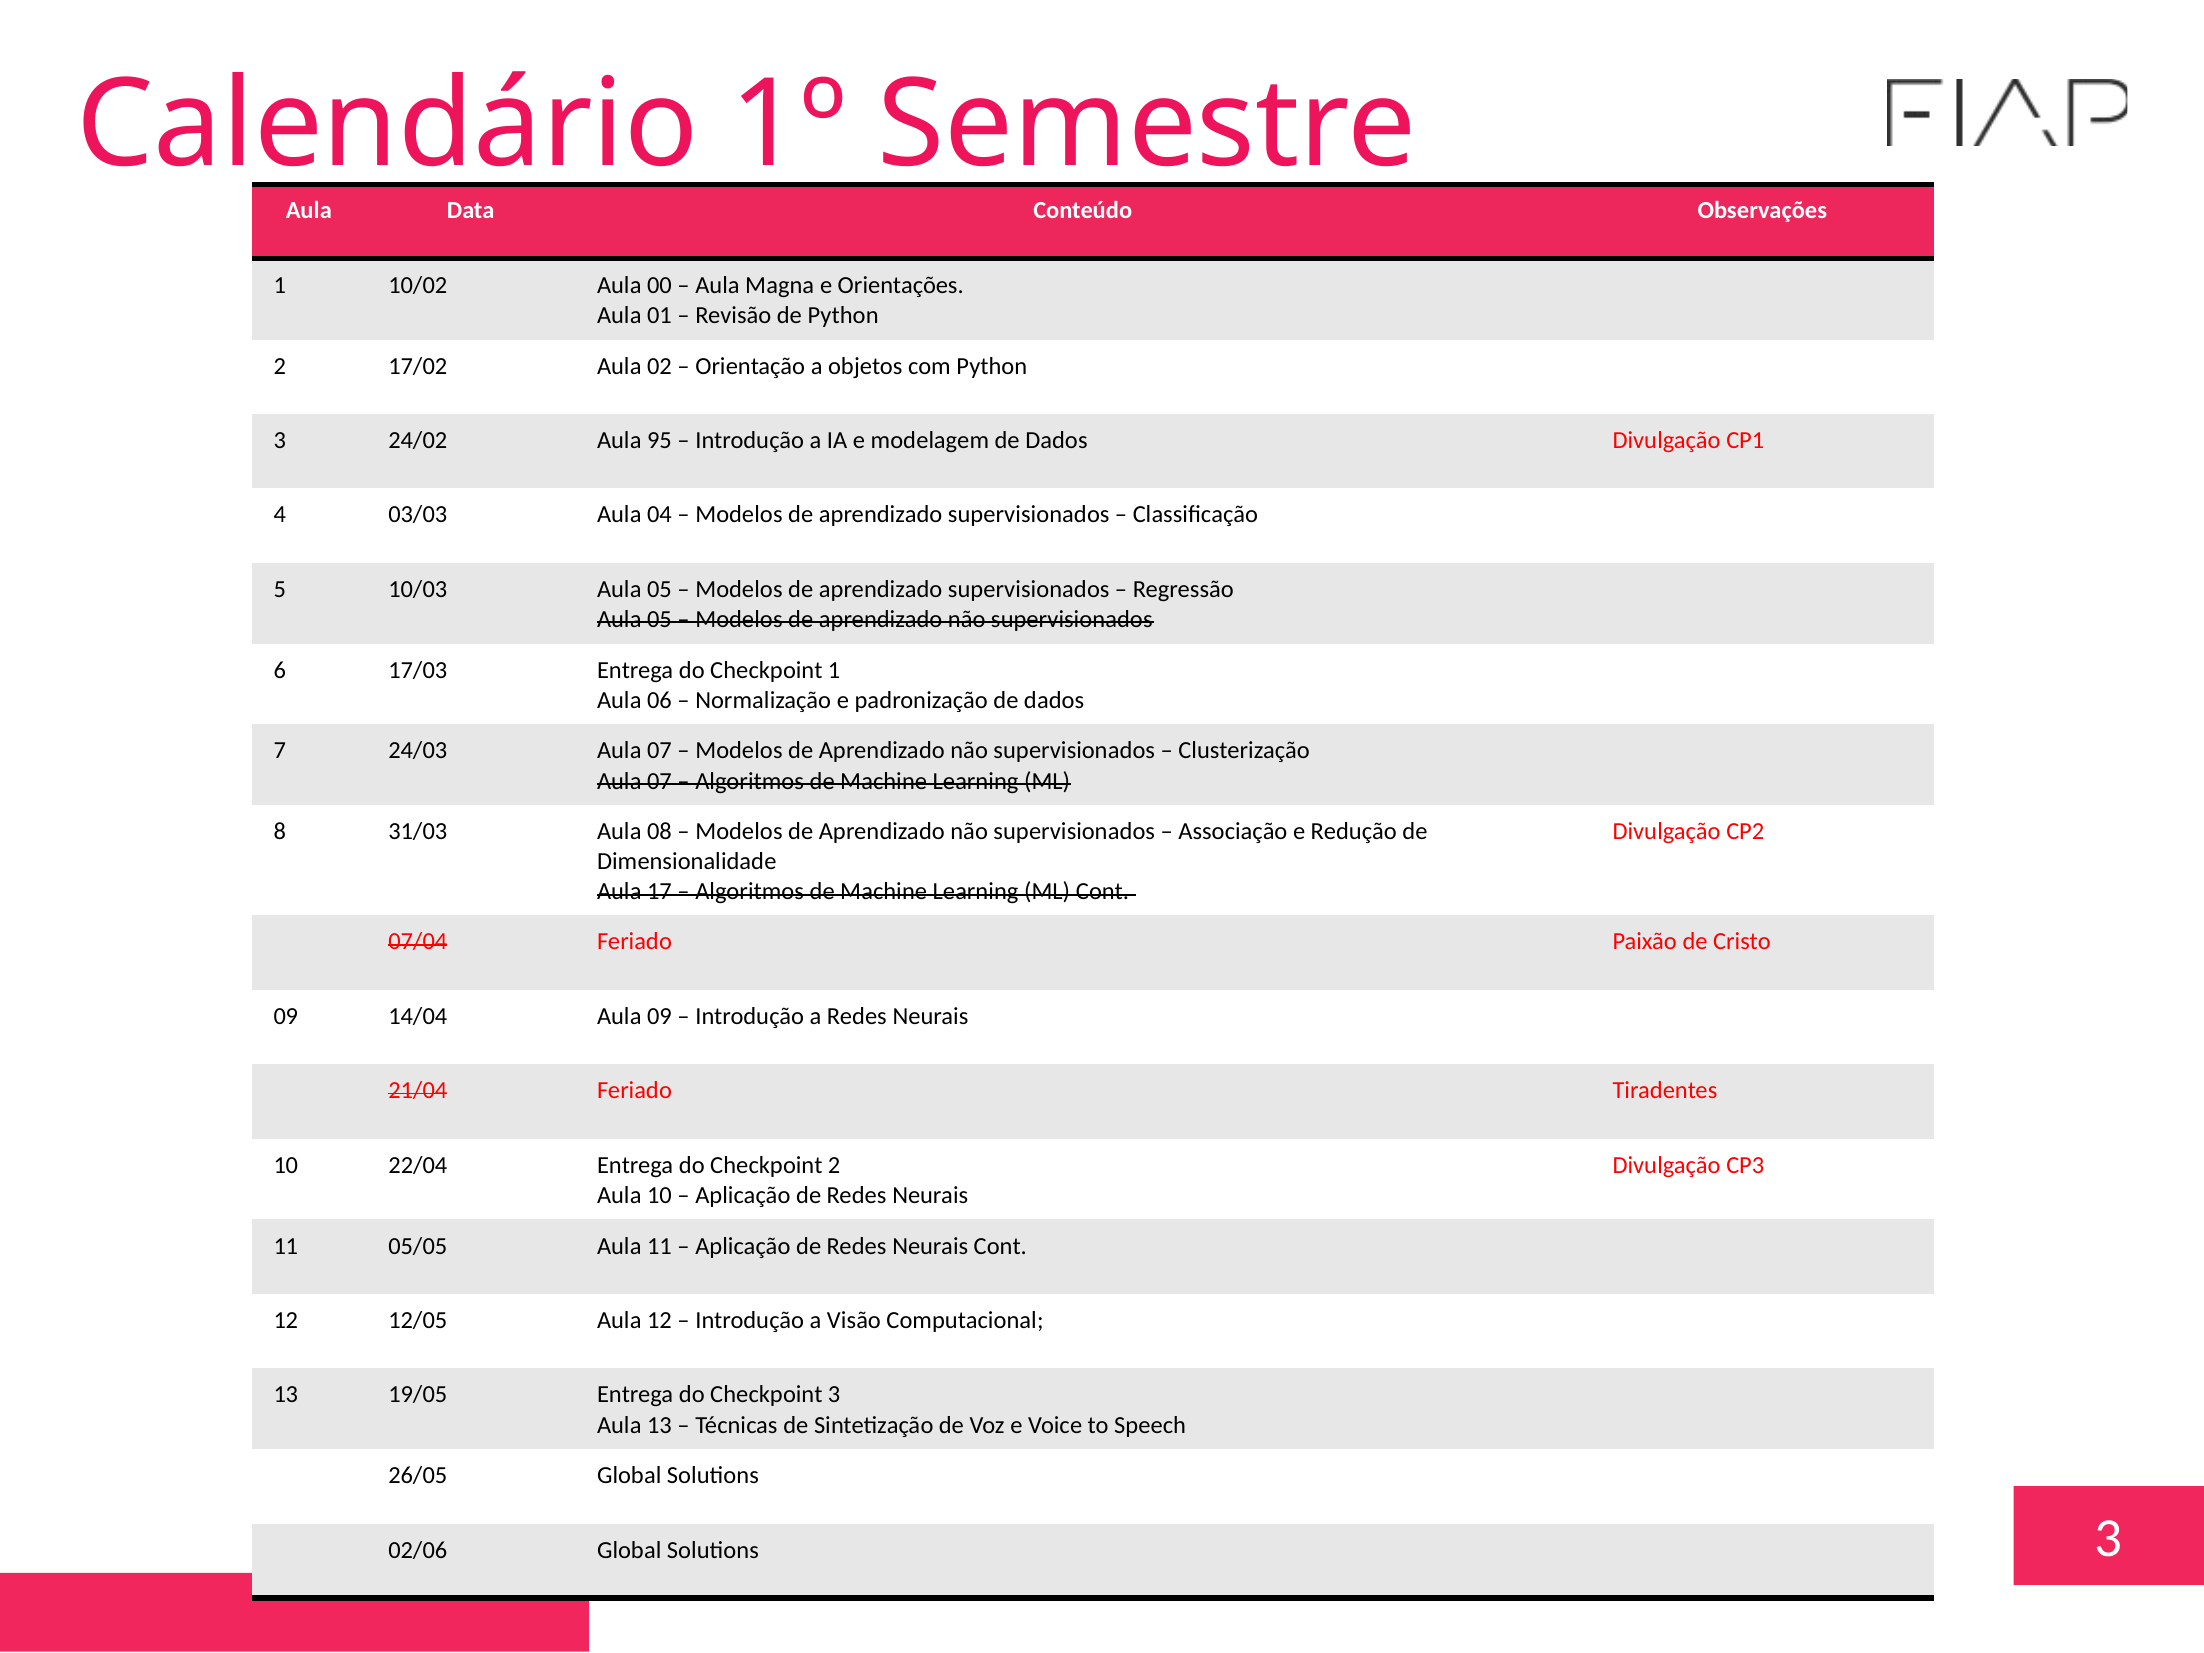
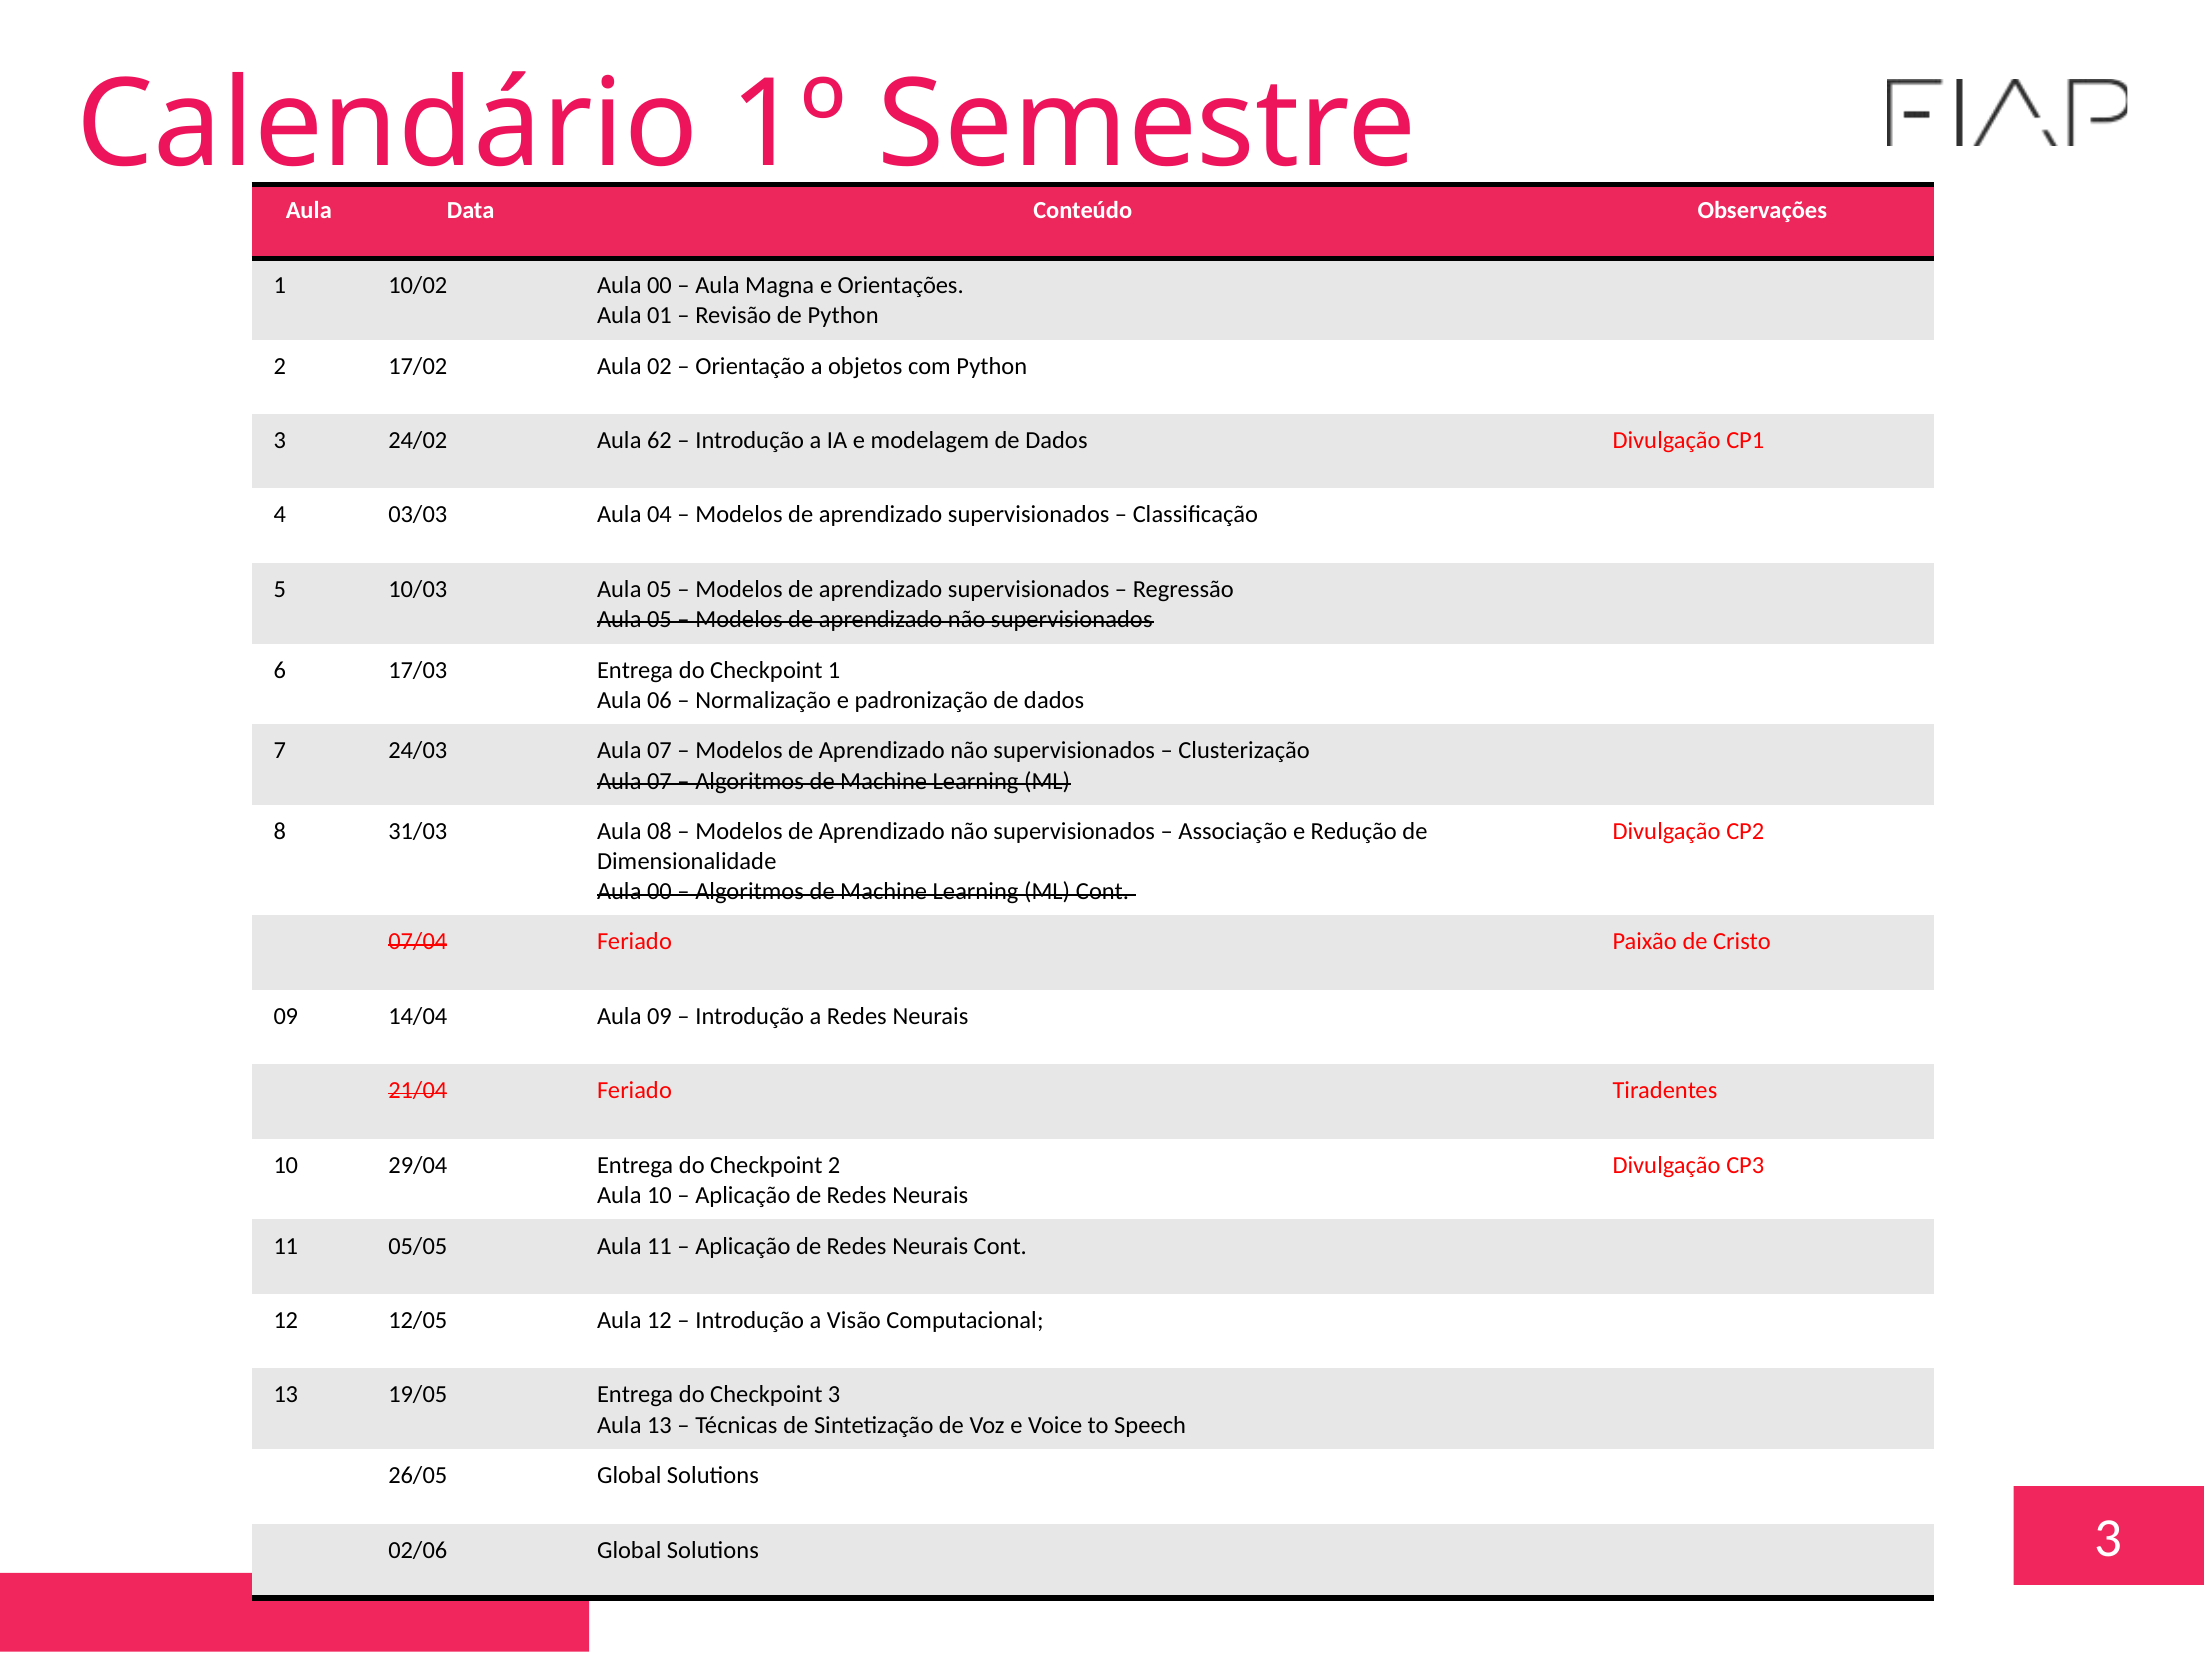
95: 95 -> 62
17 at (659, 892): 17 -> 00
22/04: 22/04 -> 29/04
